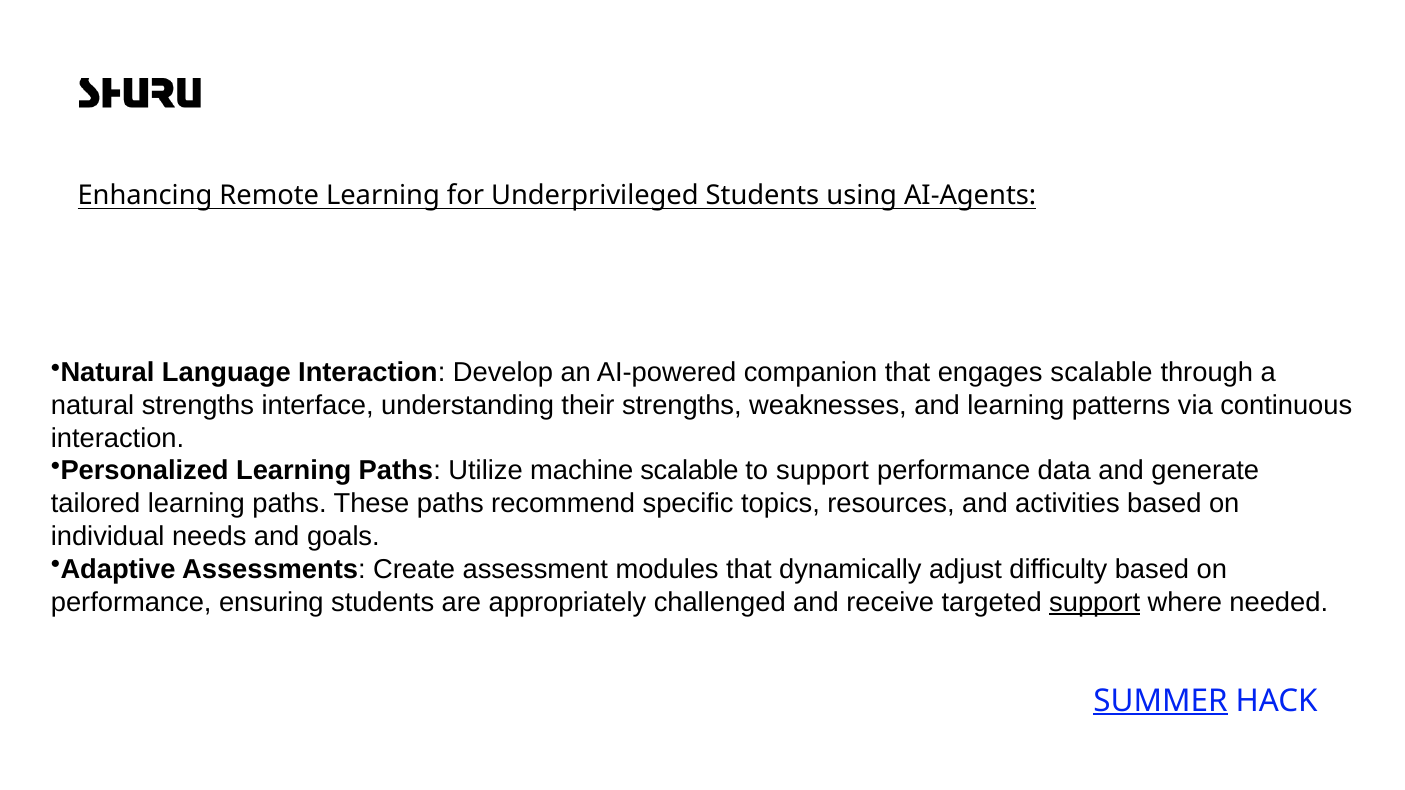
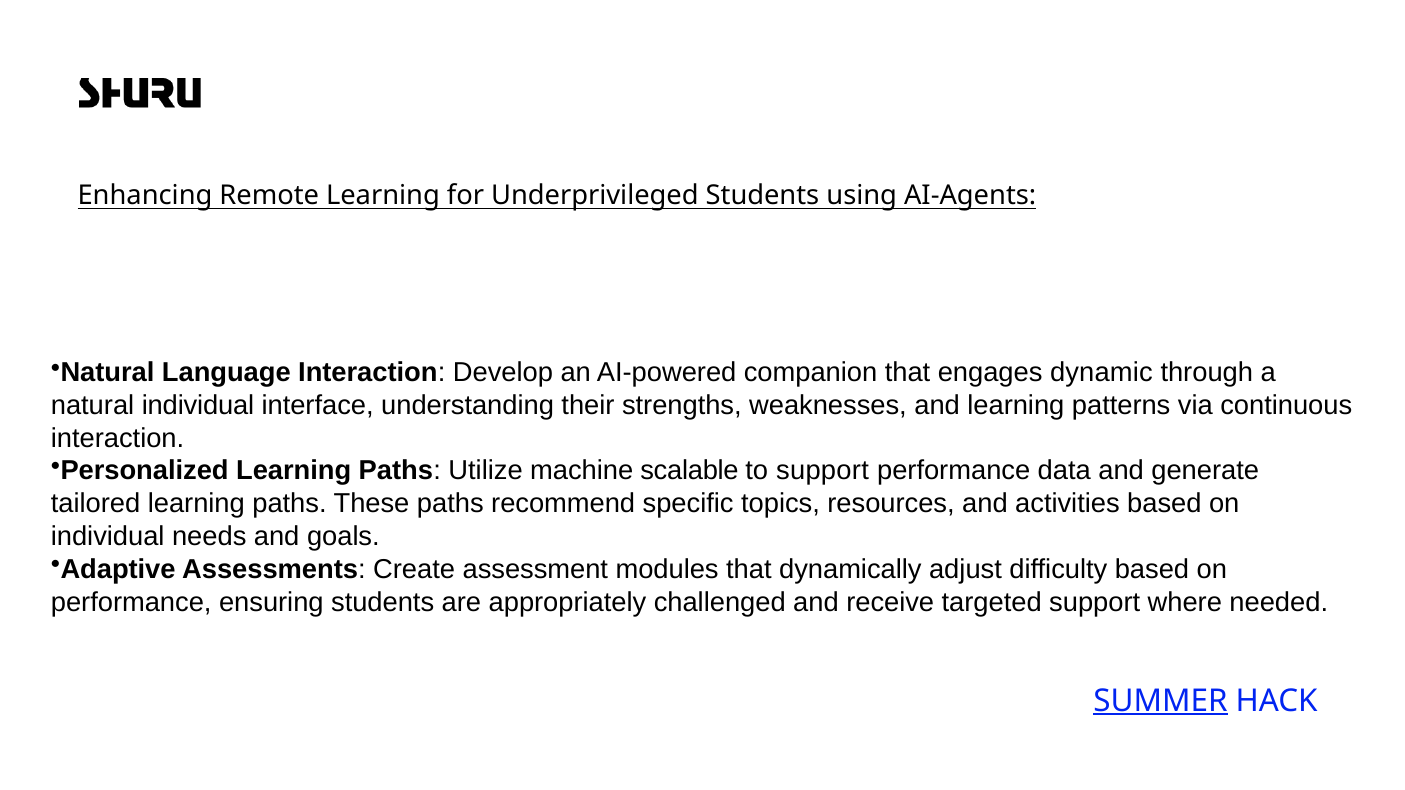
engages scalable: scalable -> dynamic
natural strengths: strengths -> individual
support at (1095, 602) underline: present -> none
